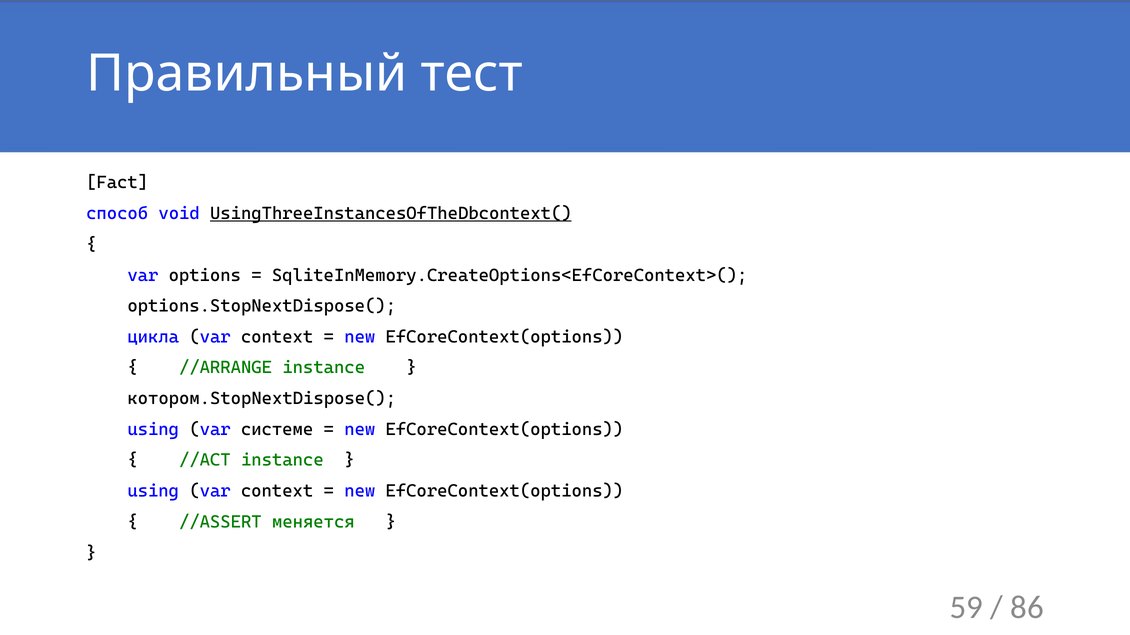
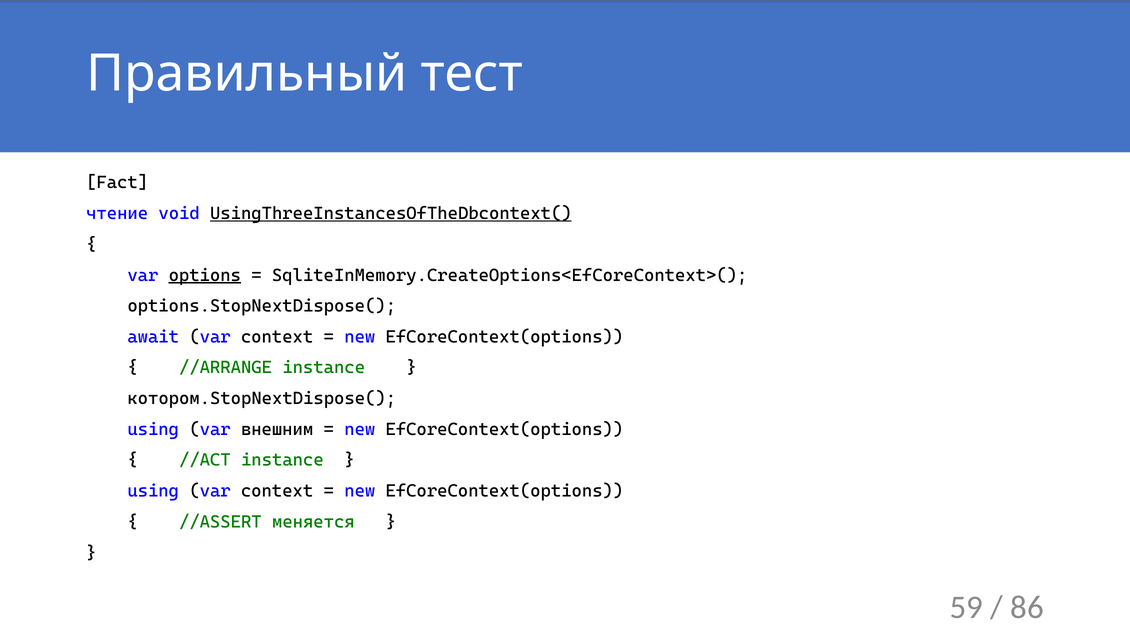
способ: способ -> чтение
options underline: none -> present
цикла: цикла -> await
системе: системе -> внешним
